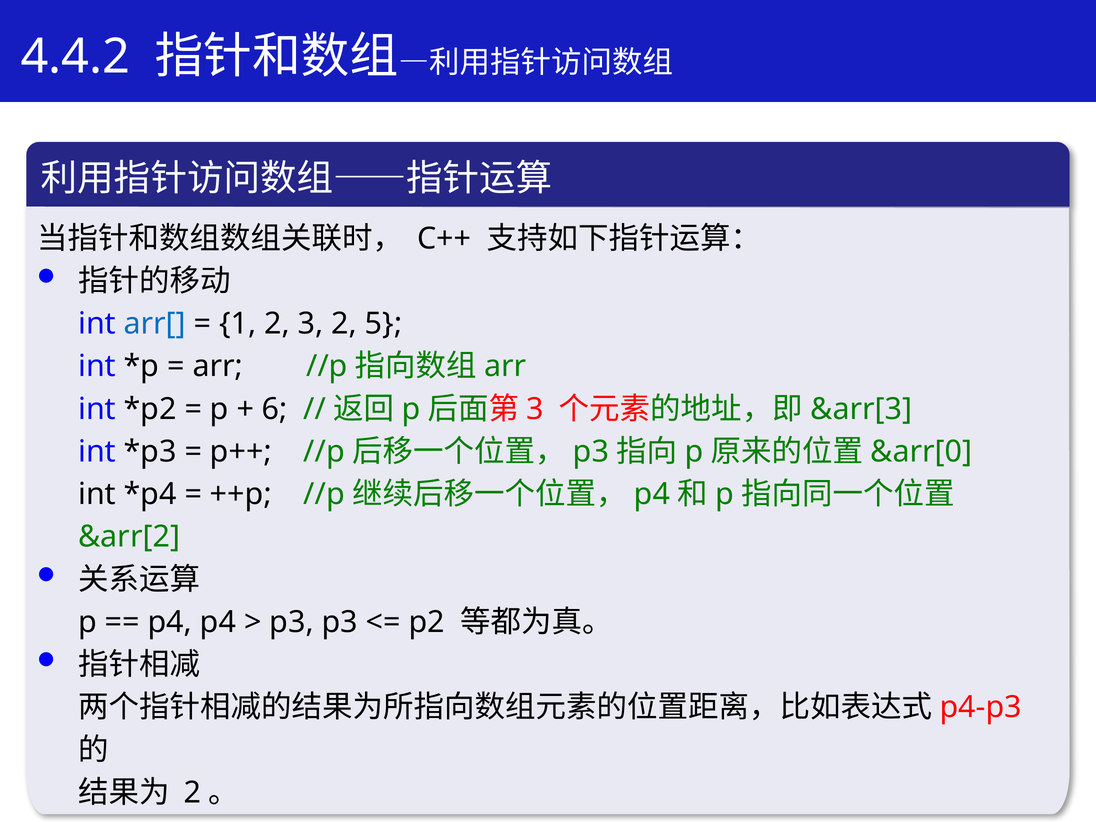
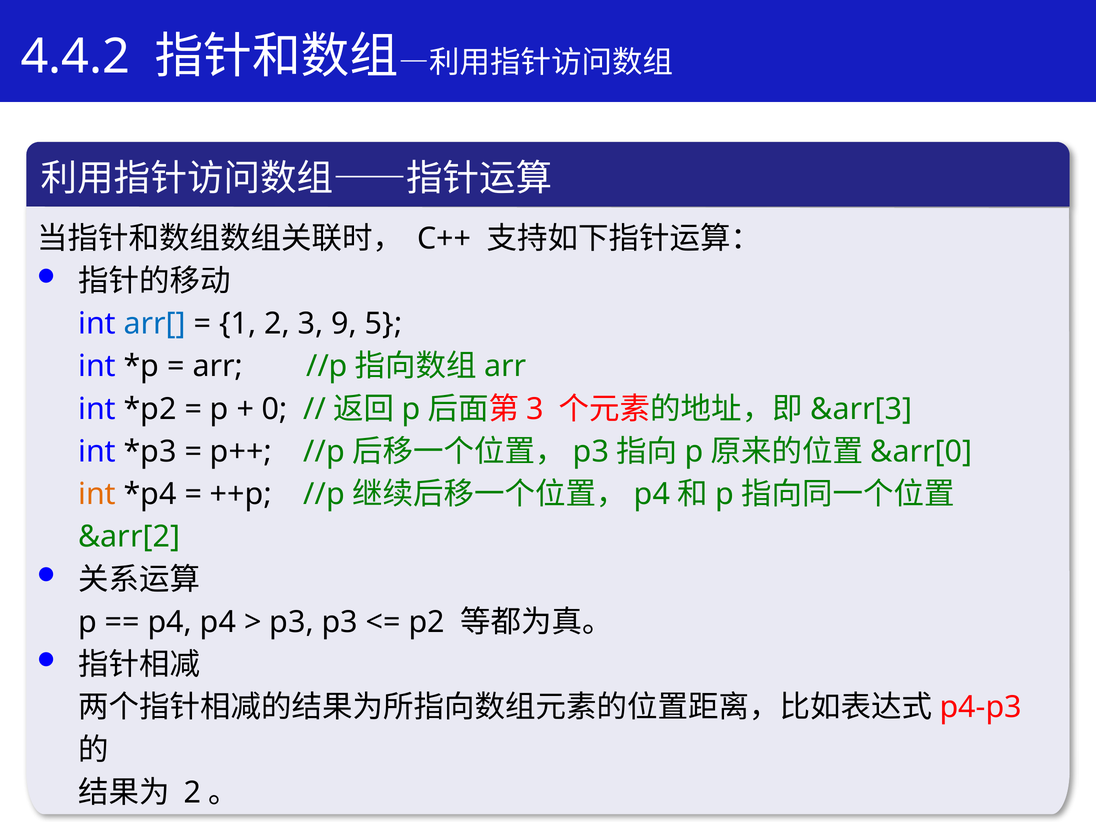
3 2: 2 -> 9
6: 6 -> 0
int at (97, 494) colour: black -> orange
